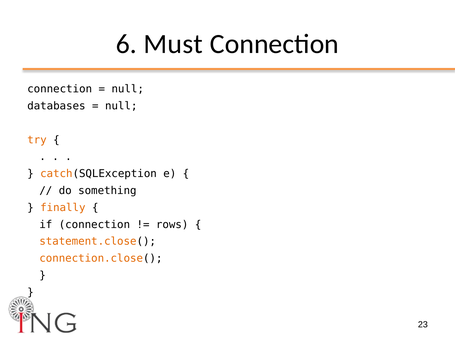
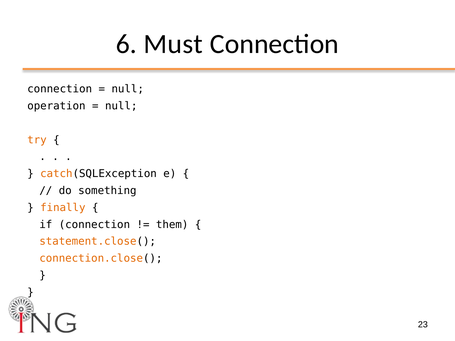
databases: databases -> operation
rows: rows -> them
